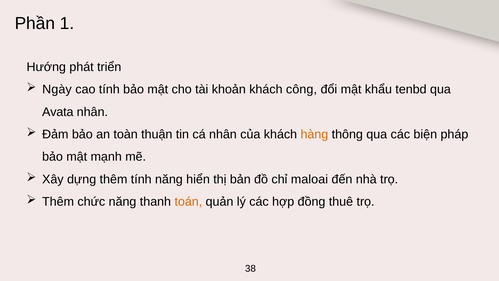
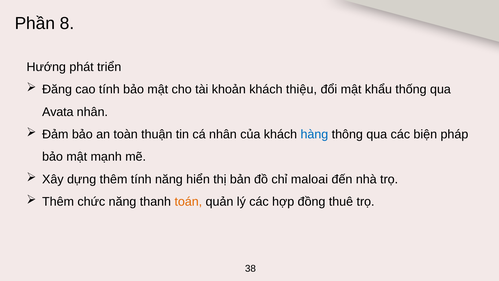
1: 1 -> 8
Ngày: Ngày -> Đăng
công: công -> thiệu
tenbd: tenbd -> thống
hàng colour: orange -> blue
